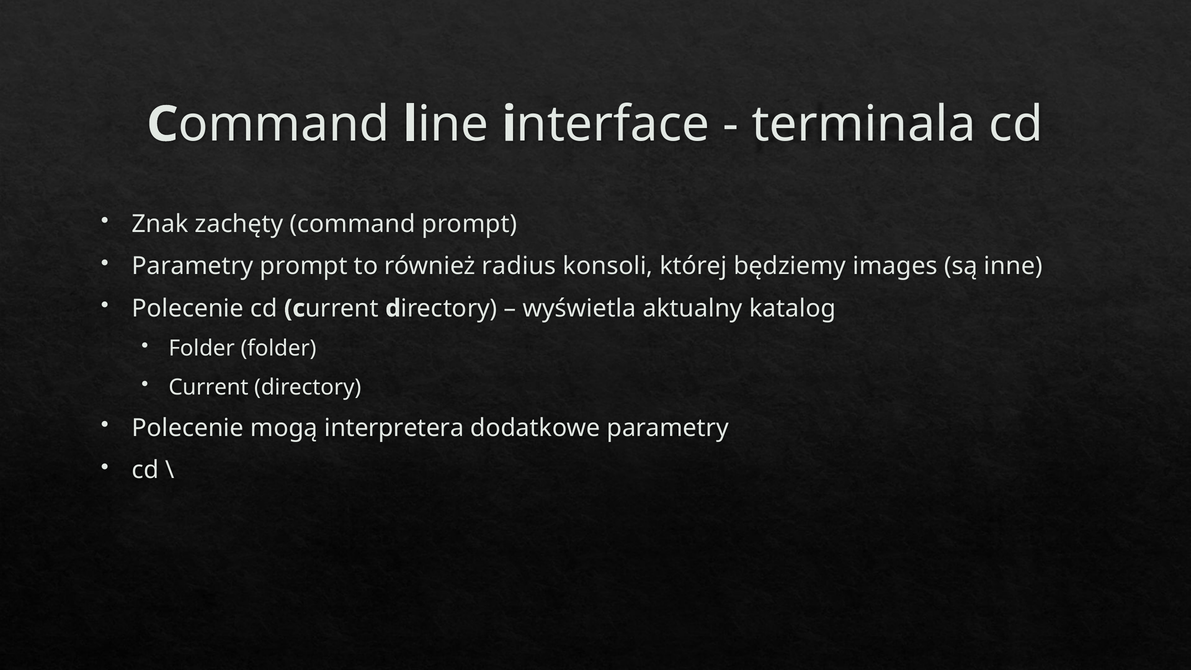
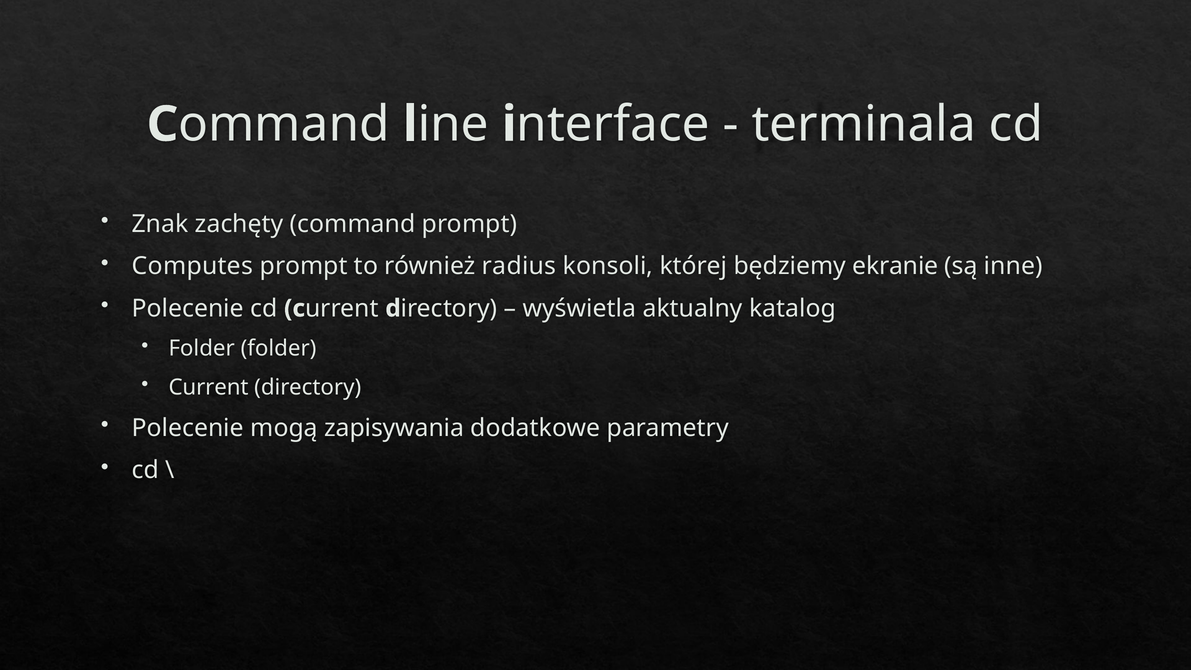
Parametry at (193, 266): Parametry -> Computes
images: images -> ekranie
interpretera: interpretera -> zapisywania
